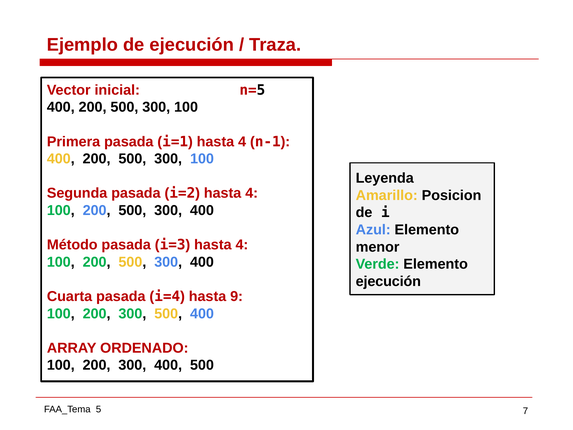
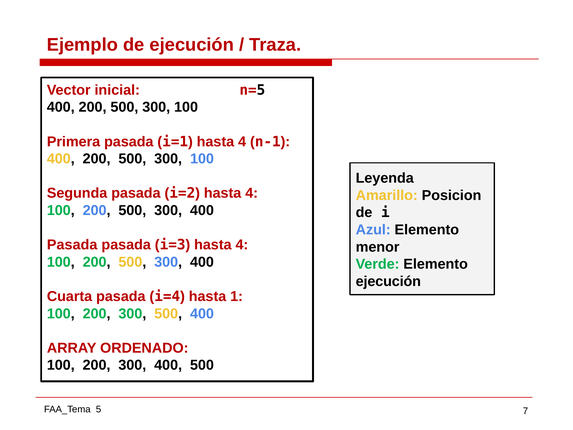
Método at (72, 245): Método -> Pasada
9: 9 -> 1
